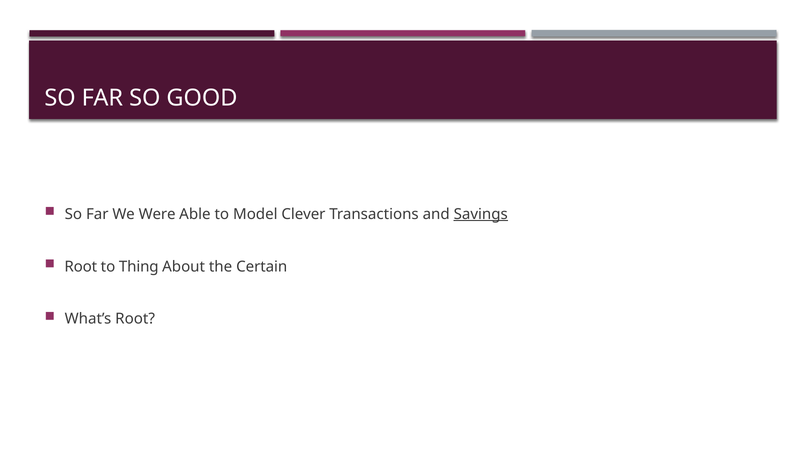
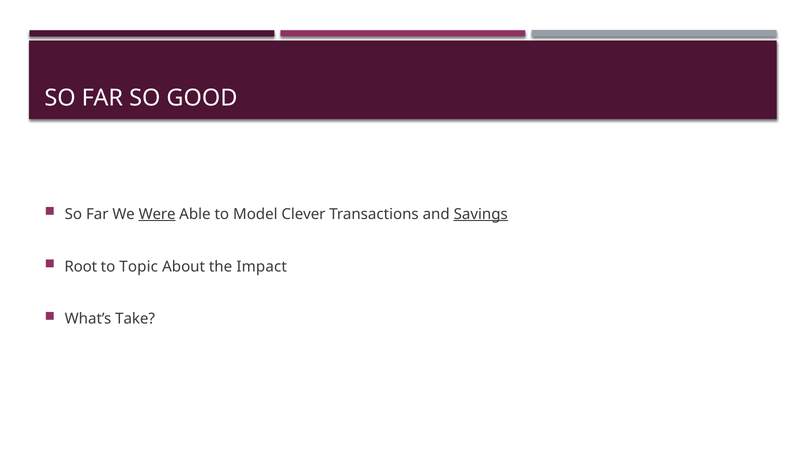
Were underline: none -> present
Thing: Thing -> Topic
Certain: Certain -> Impact
What’s Root: Root -> Take
